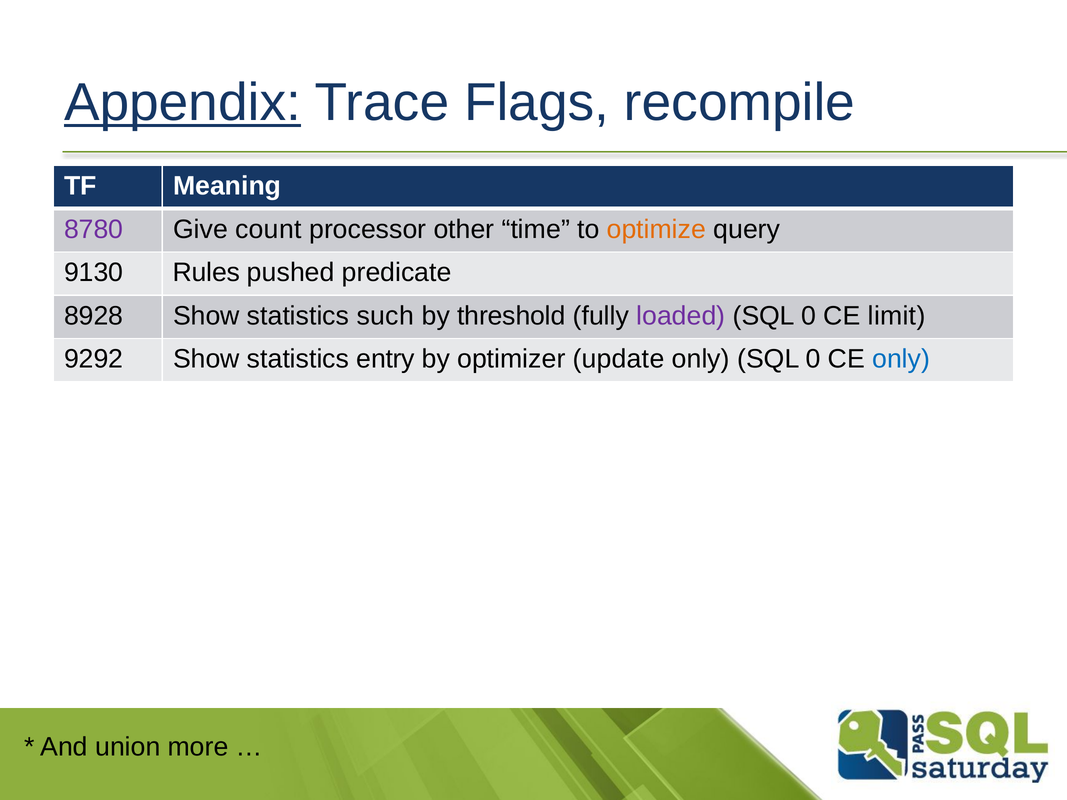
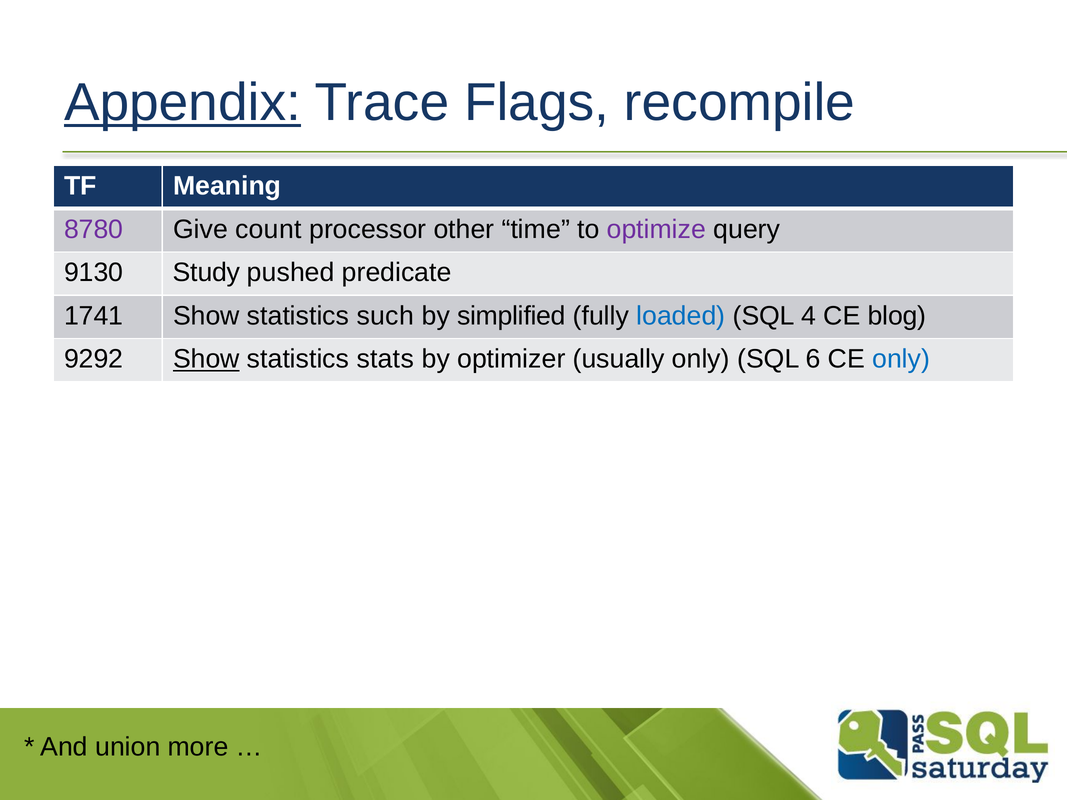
optimize colour: orange -> purple
Rules: Rules -> Study
8928: 8928 -> 1741
threshold: threshold -> simplified
loaded colour: purple -> blue
0 at (809, 316): 0 -> 4
limit: limit -> blog
Show at (206, 359) underline: none -> present
entry: entry -> stats
update: update -> usually
only SQL 0: 0 -> 6
